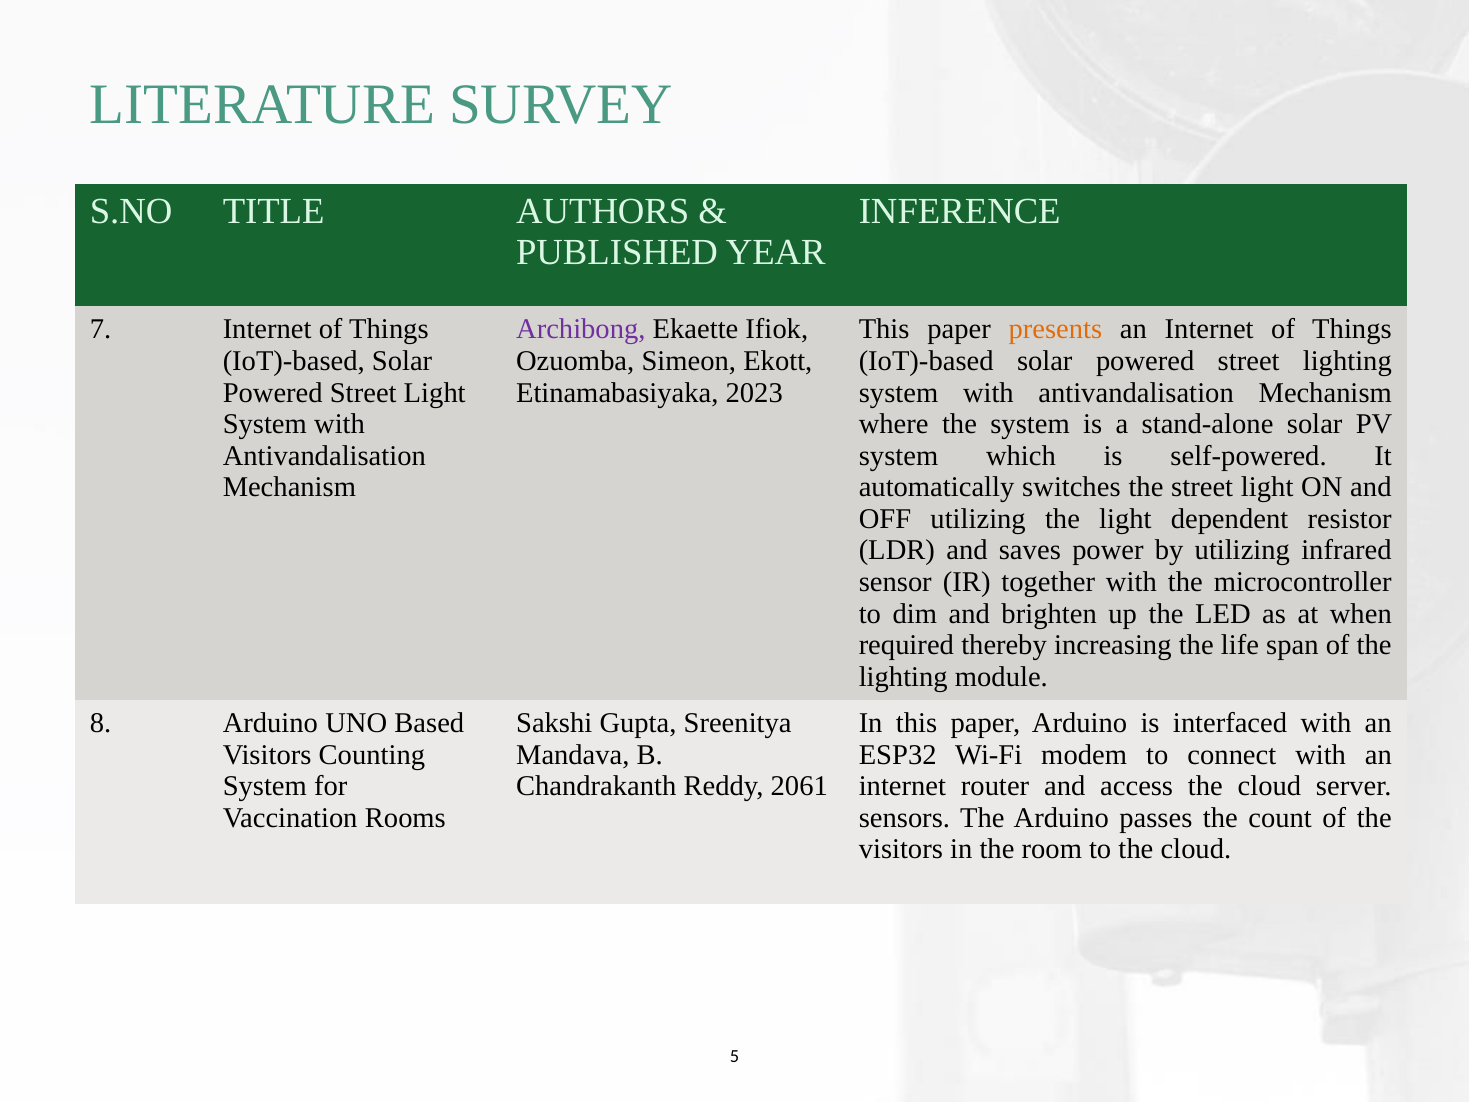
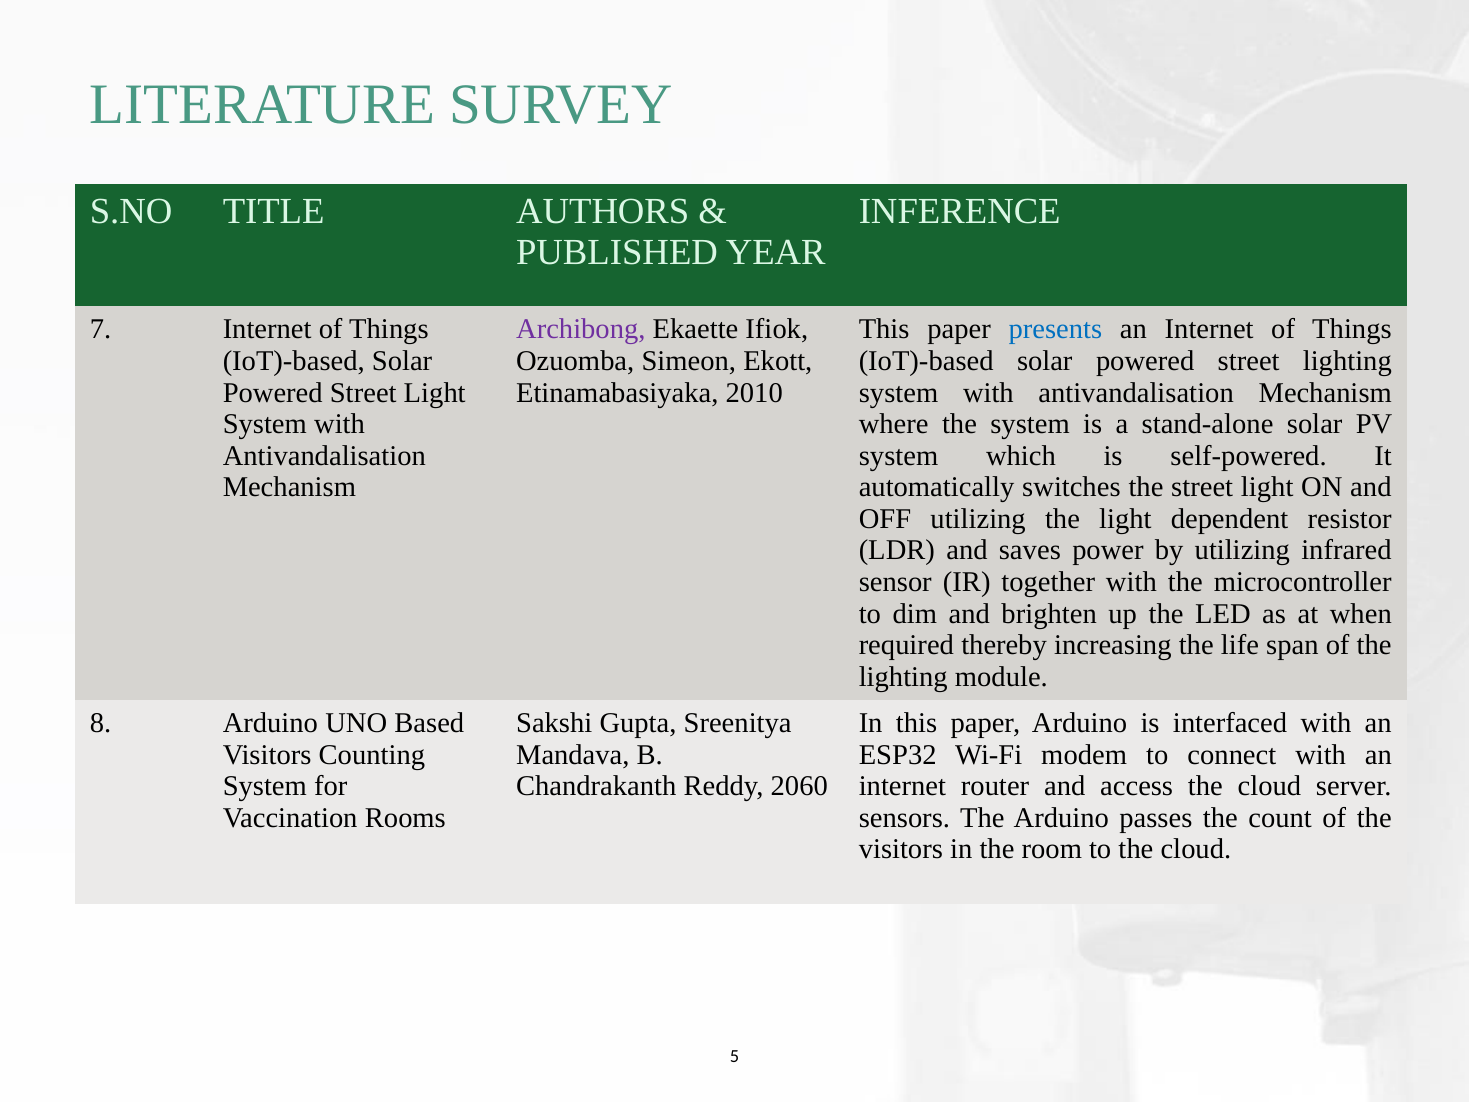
presents colour: orange -> blue
2023: 2023 -> 2010
2061: 2061 -> 2060
